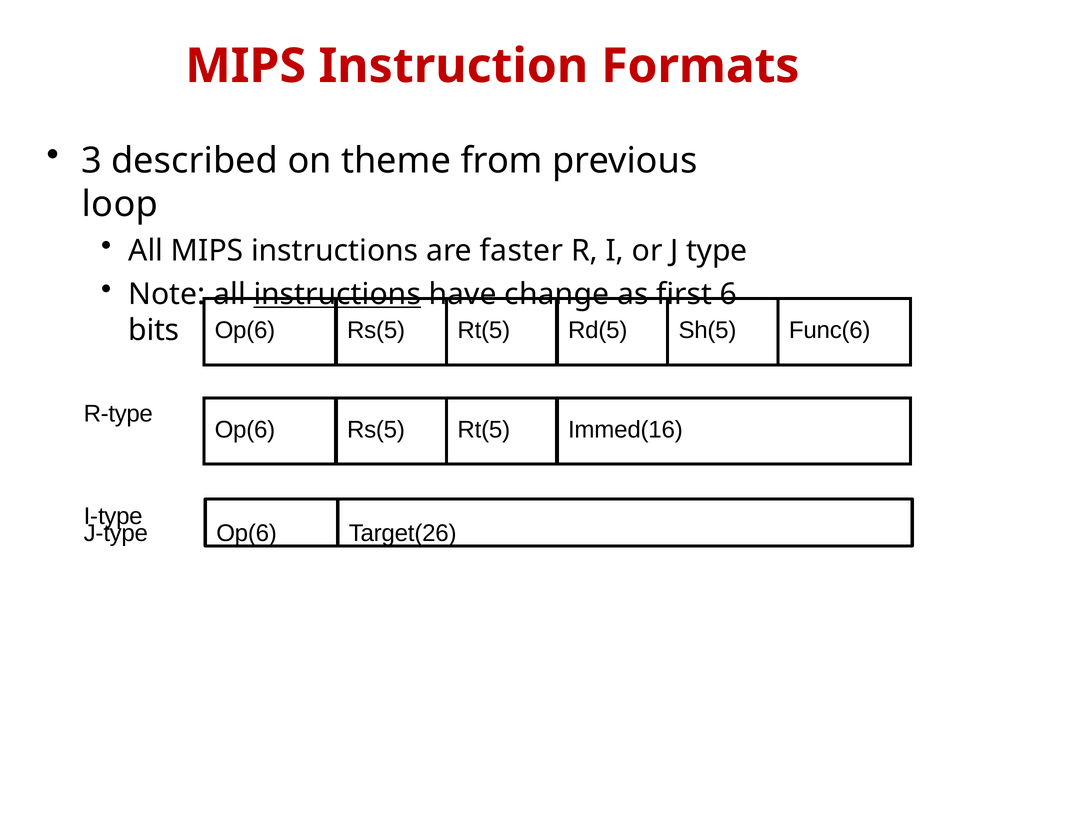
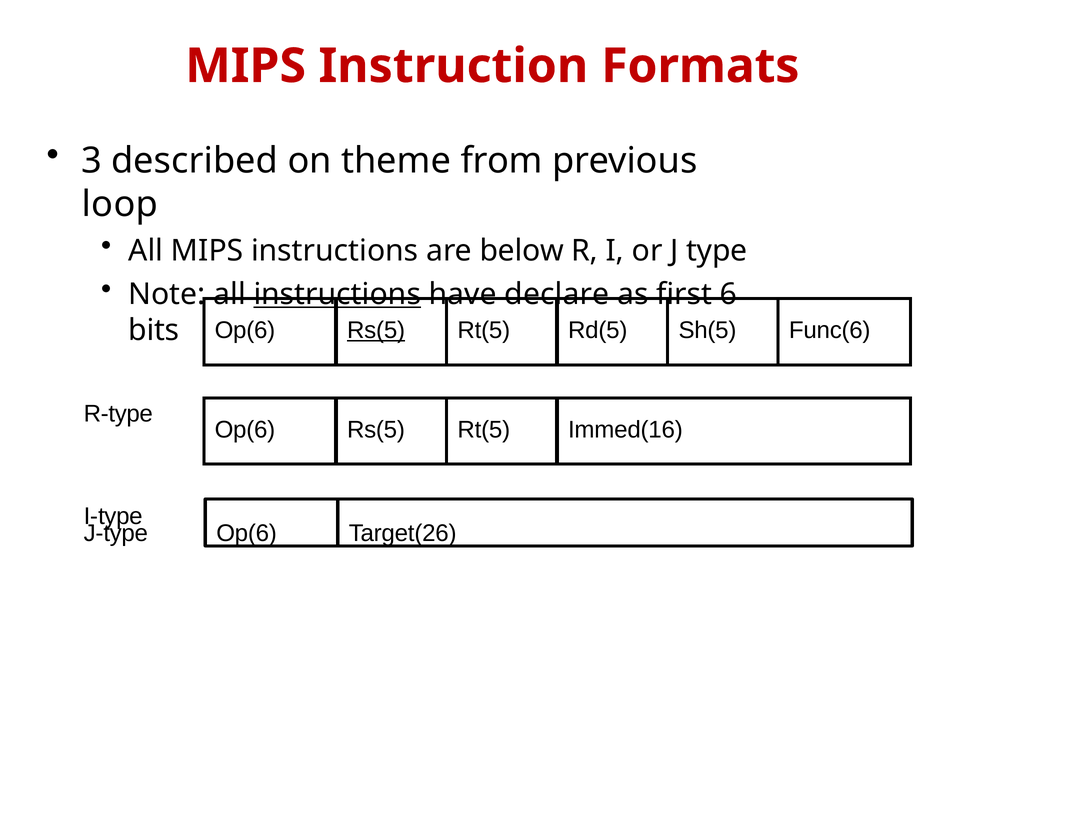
faster: faster -> below
change: change -> declare
Rs(5 at (376, 330) underline: none -> present
